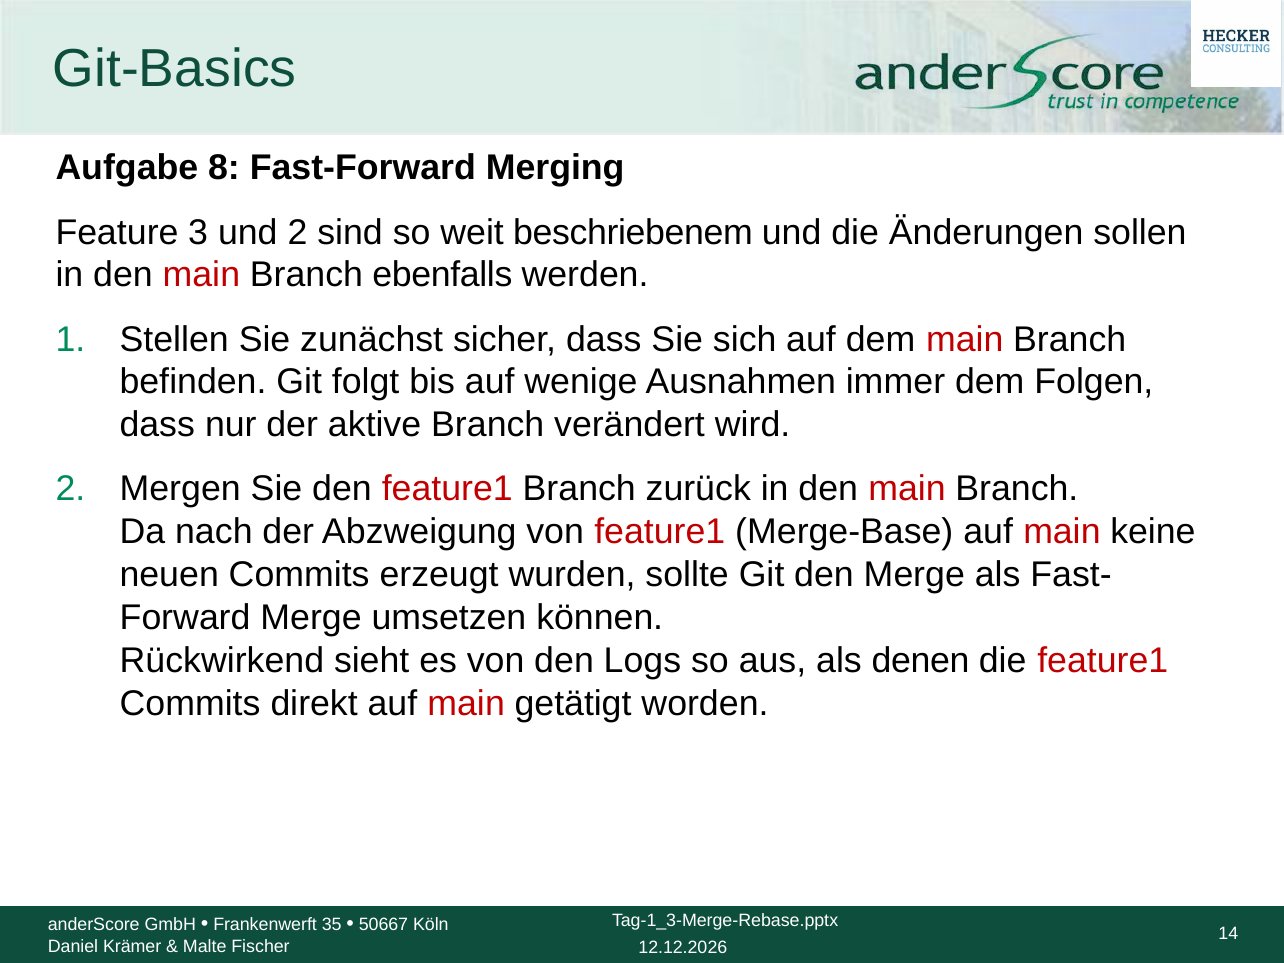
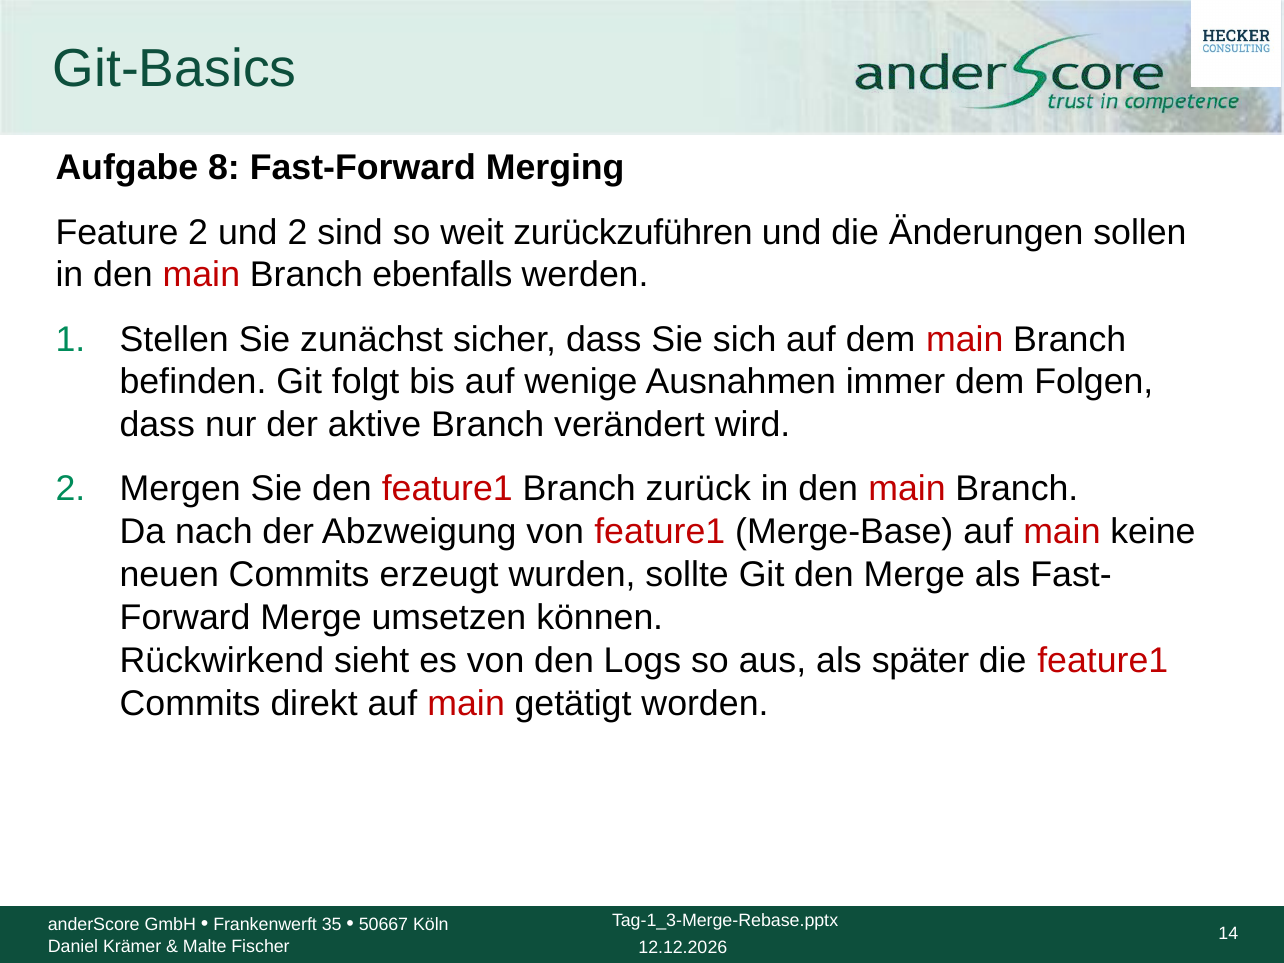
Feature 3: 3 -> 2
beschriebenem: beschriebenem -> zurückzuführen
denen: denen -> später
